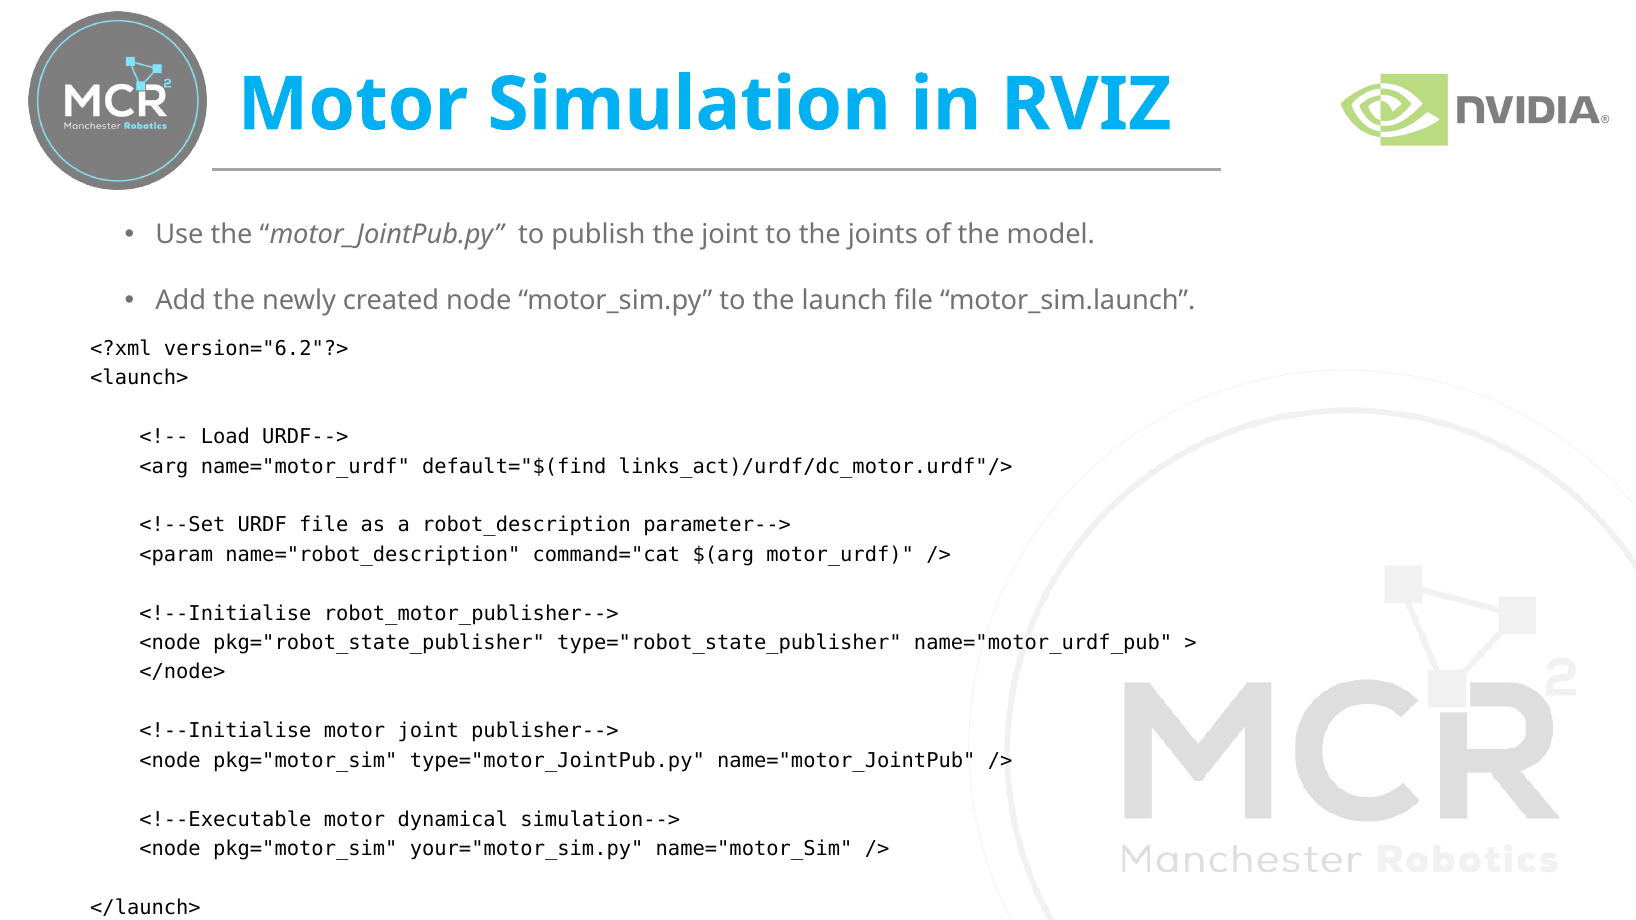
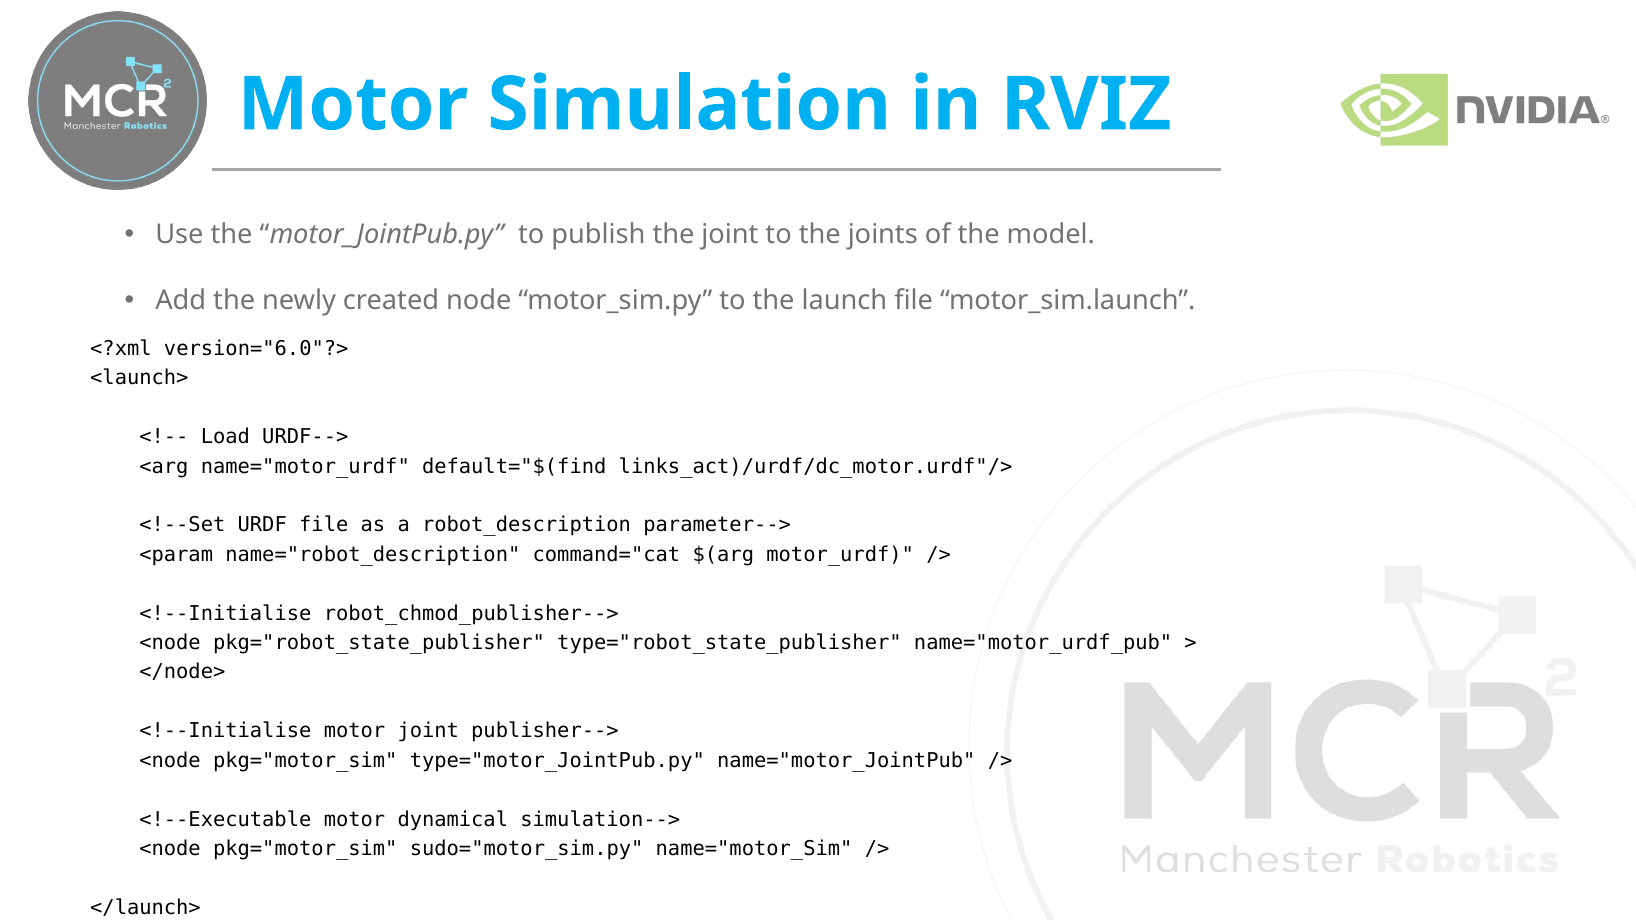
version="6.2"?>: version="6.2"?> -> version="6.0"?>
robot_motor_publisher-->: robot_motor_publisher--> -> robot_chmod_publisher-->
your="motor_sim.py: your="motor_sim.py -> sudo="motor_sim.py
